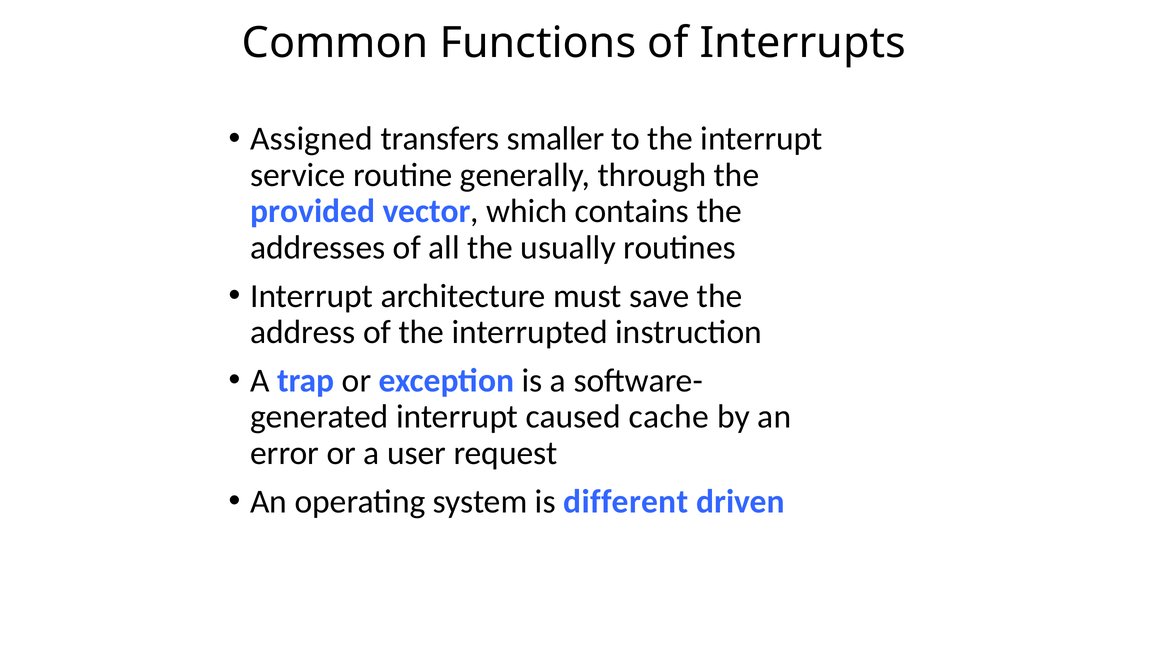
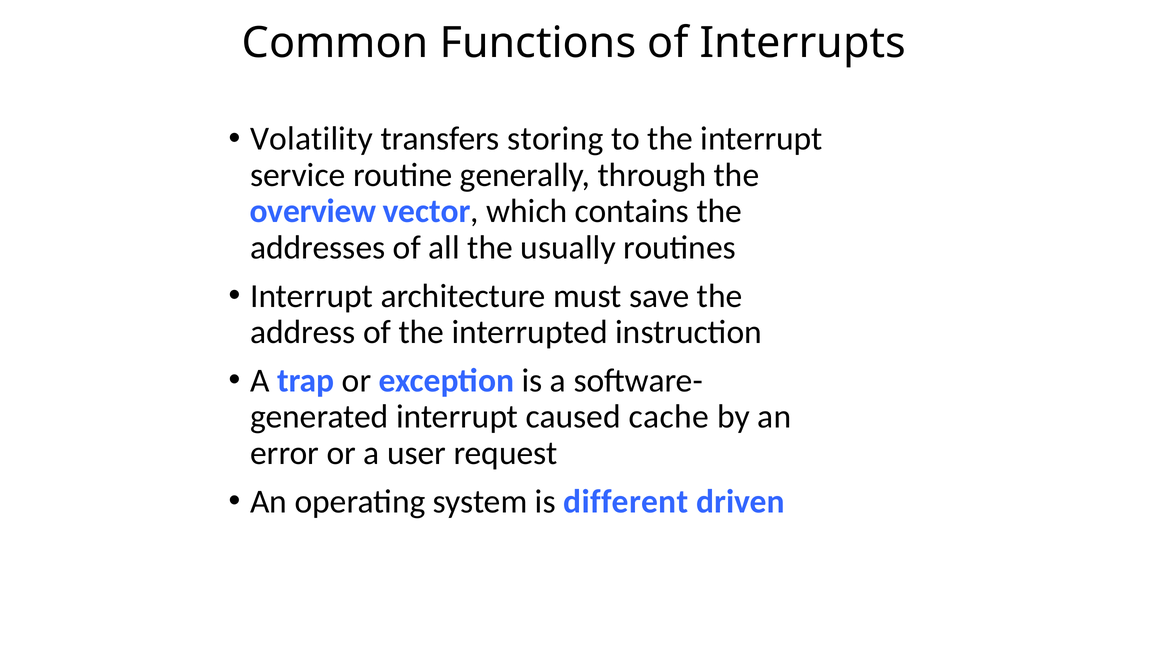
Assigned: Assigned -> Volatility
smaller: smaller -> storing
provided: provided -> overview
